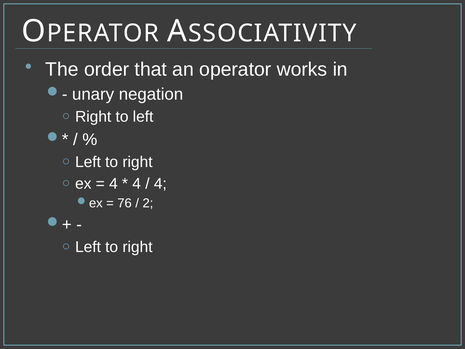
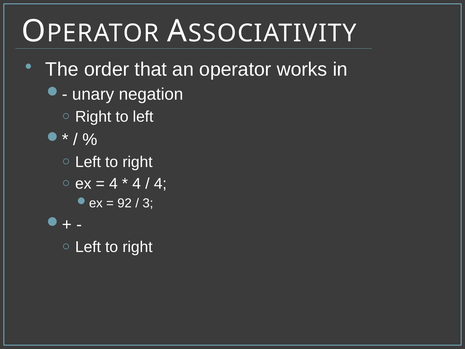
76: 76 -> 92
2: 2 -> 3
